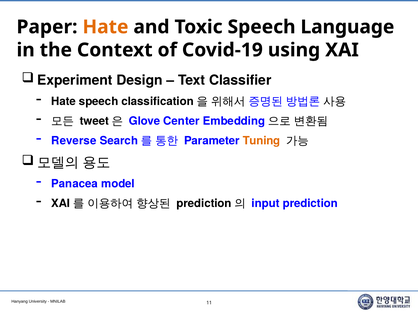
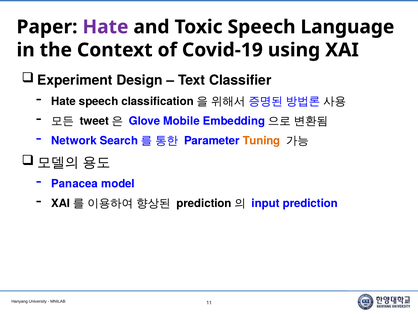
Hate at (105, 27) colour: orange -> purple
Center: Center -> Mobile
Reverse: Reverse -> Network
